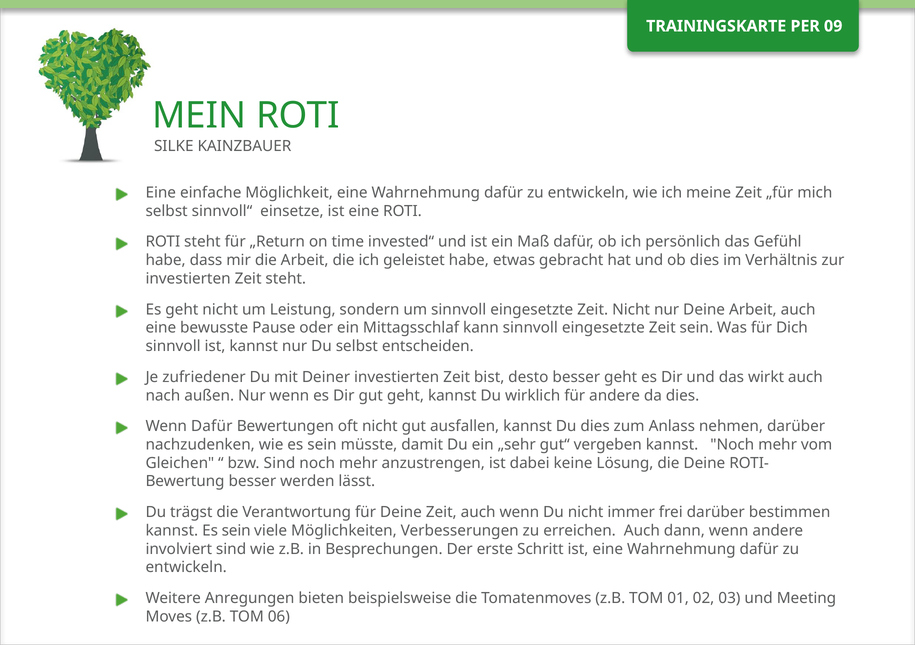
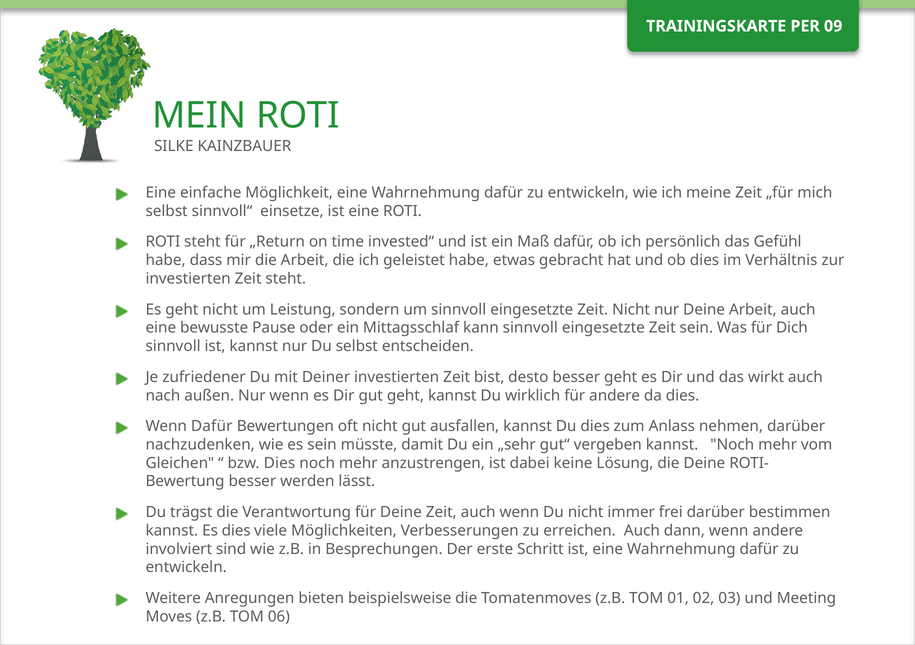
bzw Sind: Sind -> Dies
kannst Es sein: sein -> dies
